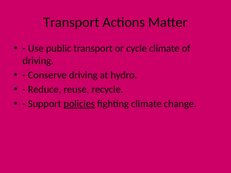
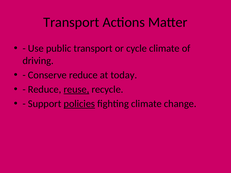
Conserve driving: driving -> reduce
hydro: hydro -> today
reuse underline: none -> present
